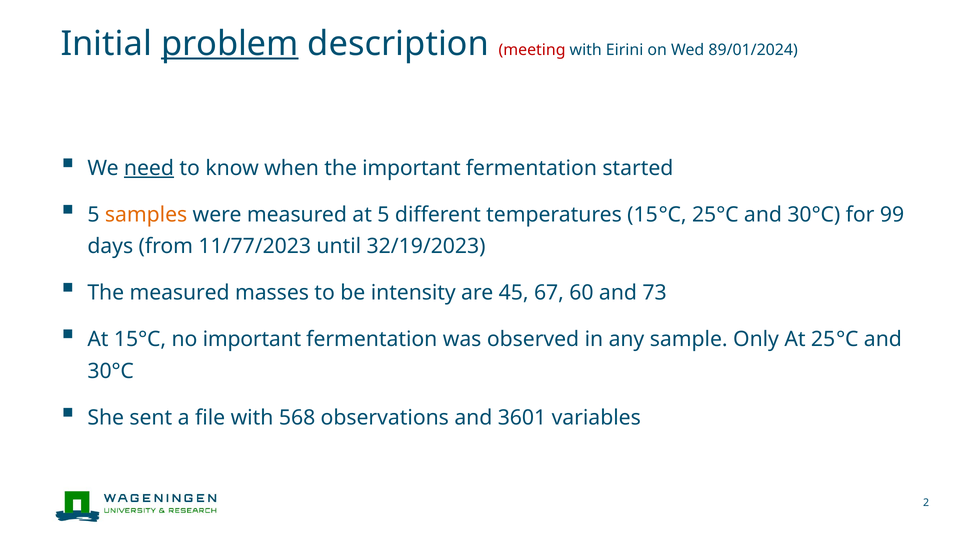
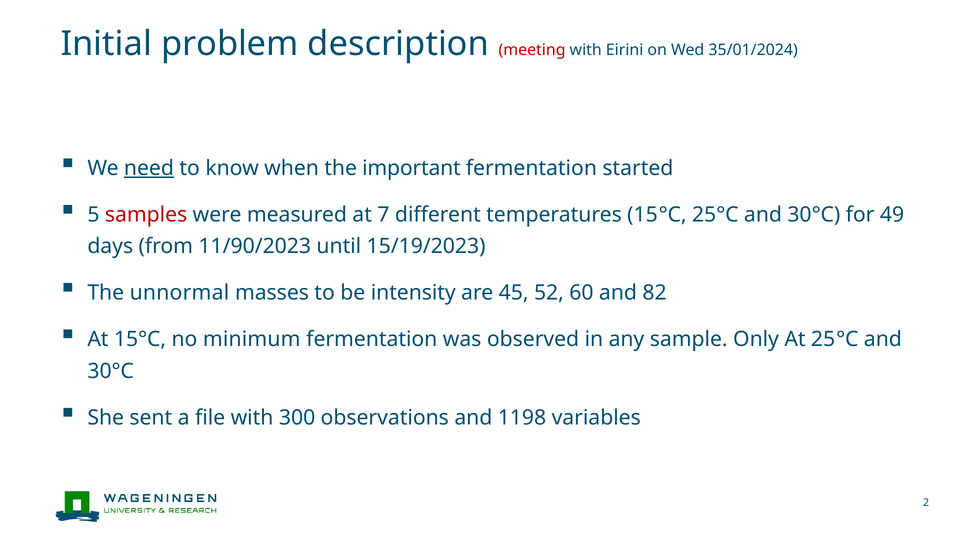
problem underline: present -> none
89/01/2024: 89/01/2024 -> 35/01/2024
samples colour: orange -> red
at 5: 5 -> 7
99: 99 -> 49
11/77/2023: 11/77/2023 -> 11/90/2023
32/19/2023: 32/19/2023 -> 15/19/2023
The measured: measured -> unnormal
67: 67 -> 52
73: 73 -> 82
no important: important -> minimum
568: 568 -> 300
3601: 3601 -> 1198
